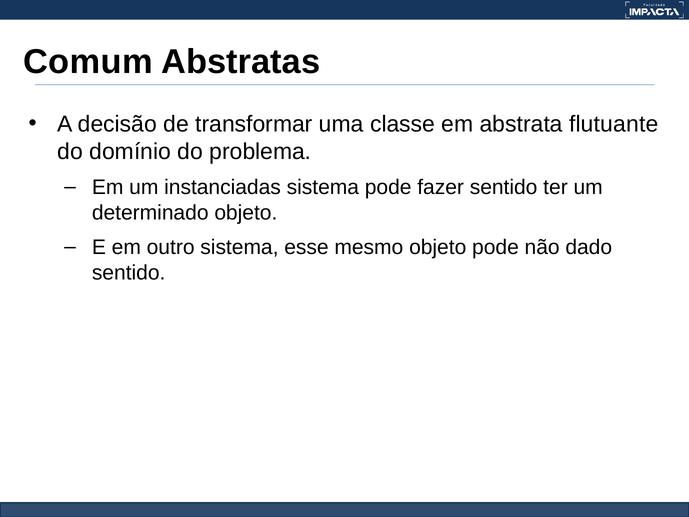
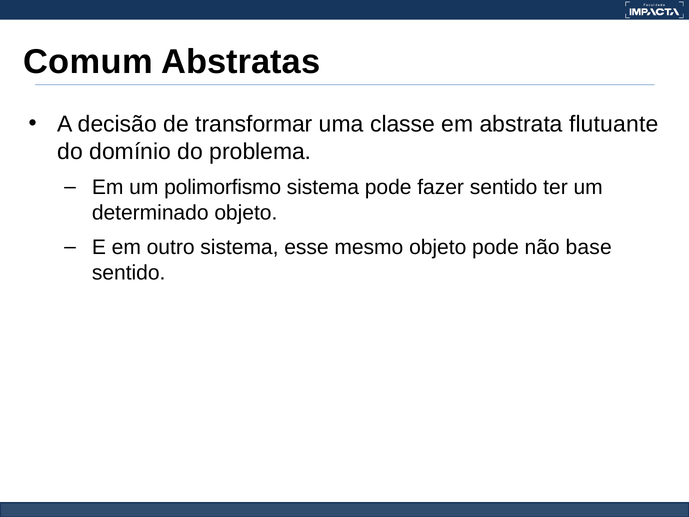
instanciadas: instanciadas -> polimorfismo
dado: dado -> base
